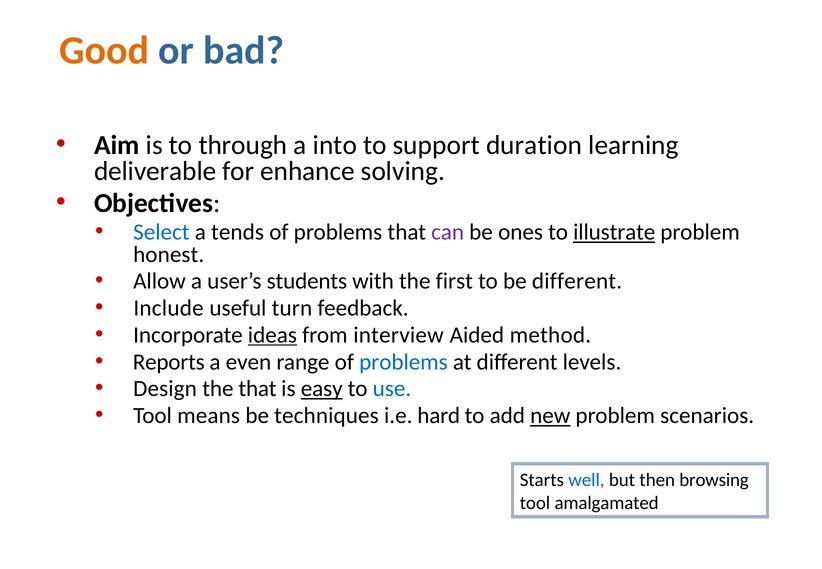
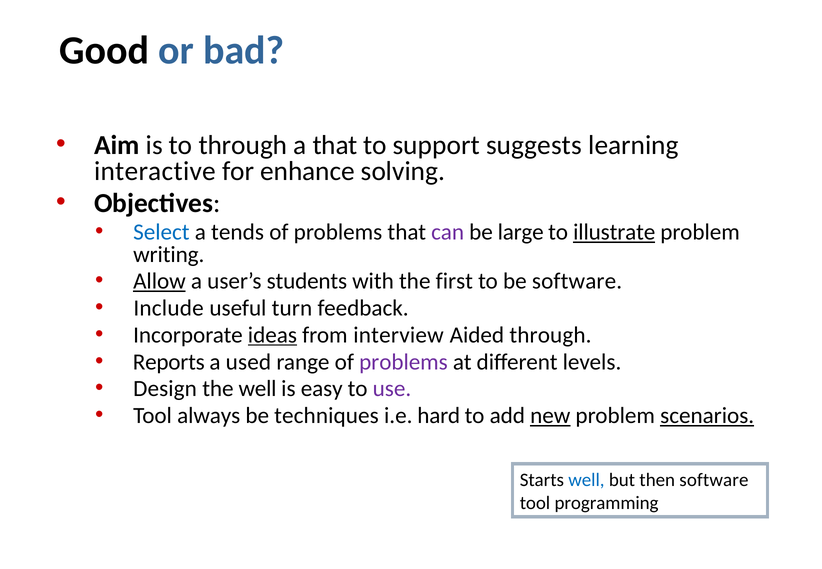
Good colour: orange -> black
a into: into -> that
duration: duration -> suggests
deliverable: deliverable -> interactive
ones: ones -> large
honest: honest -> writing
Allow underline: none -> present
be different: different -> software
Aided method: method -> through
even: even -> used
problems at (403, 362) colour: blue -> purple
the that: that -> well
easy underline: present -> none
use colour: blue -> purple
means: means -> always
scenarios underline: none -> present
then browsing: browsing -> software
amalgamated: amalgamated -> programming
